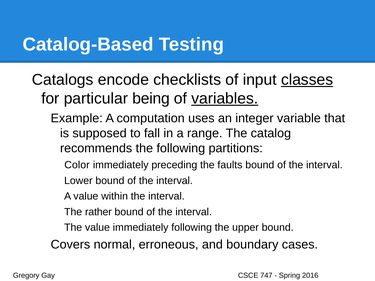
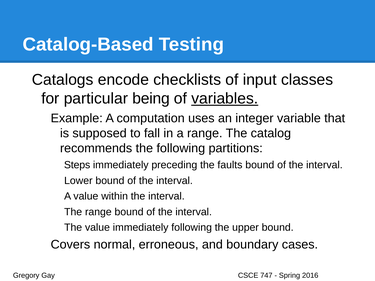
classes underline: present -> none
Color: Color -> Steps
The rather: rather -> range
